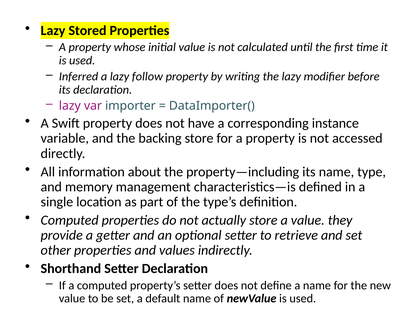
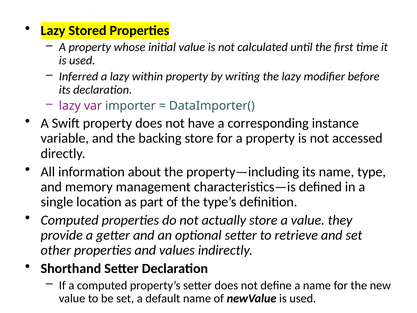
follow: follow -> within
